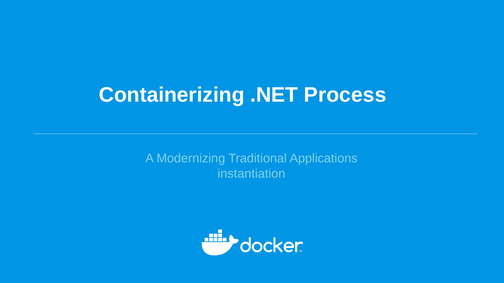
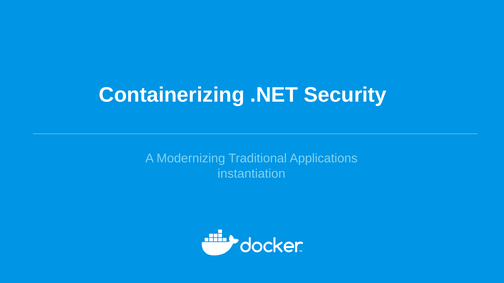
Process: Process -> Security
